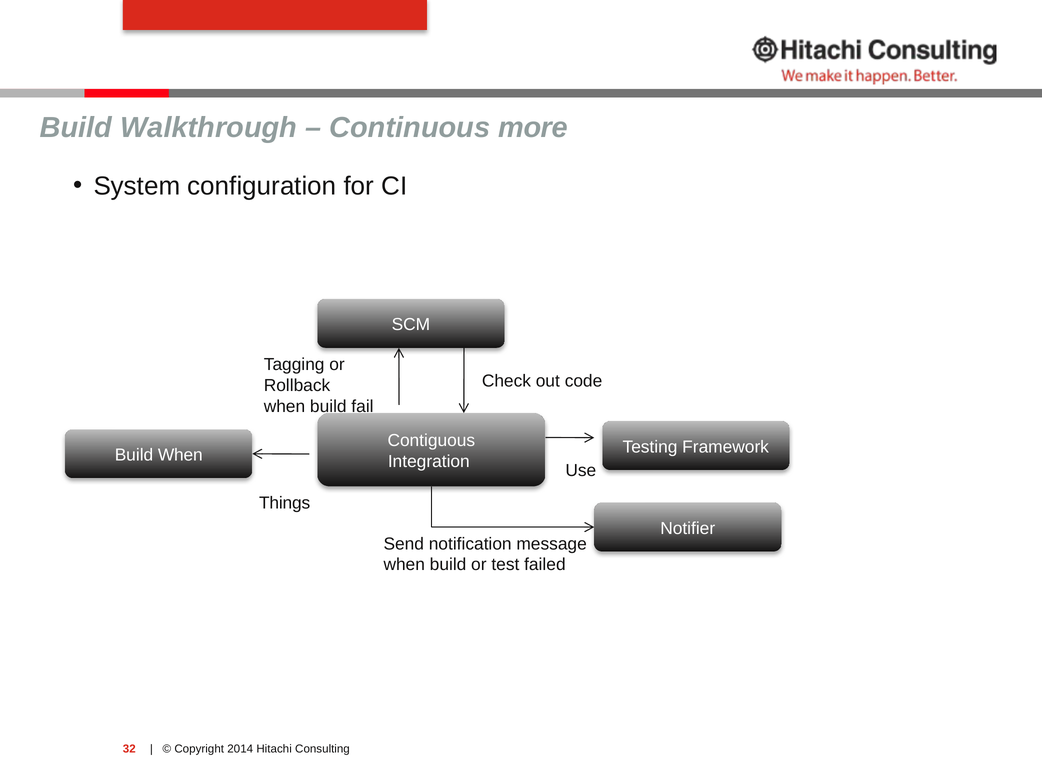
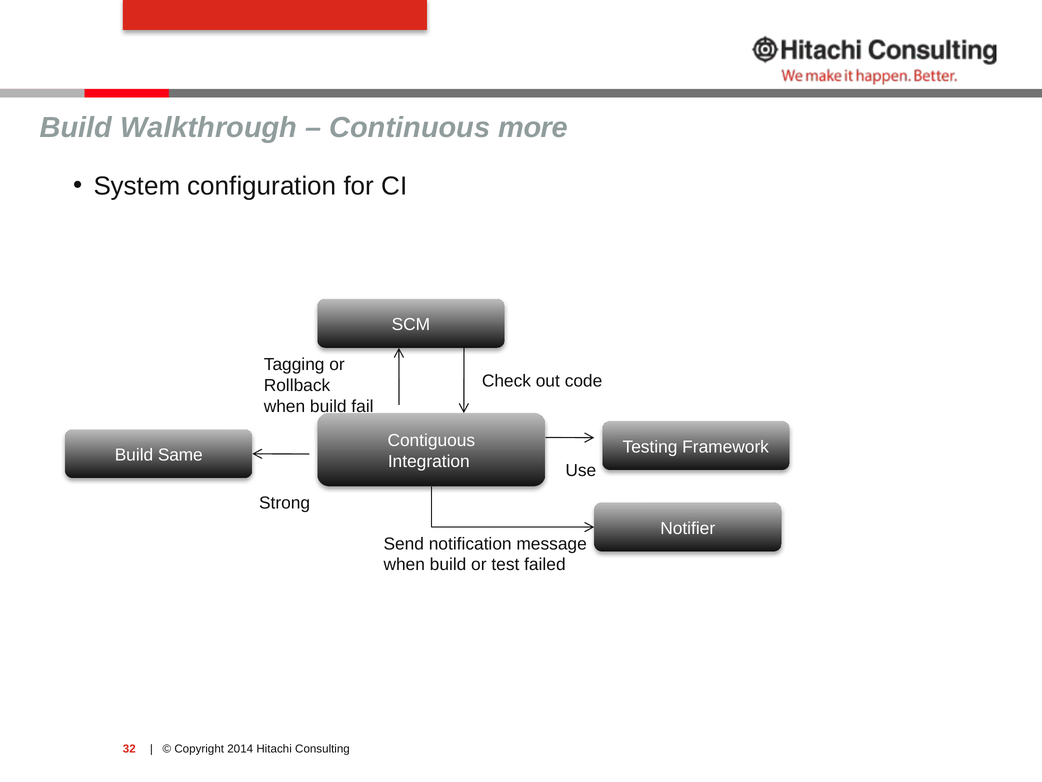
Build When: When -> Same
Things: Things -> Strong
